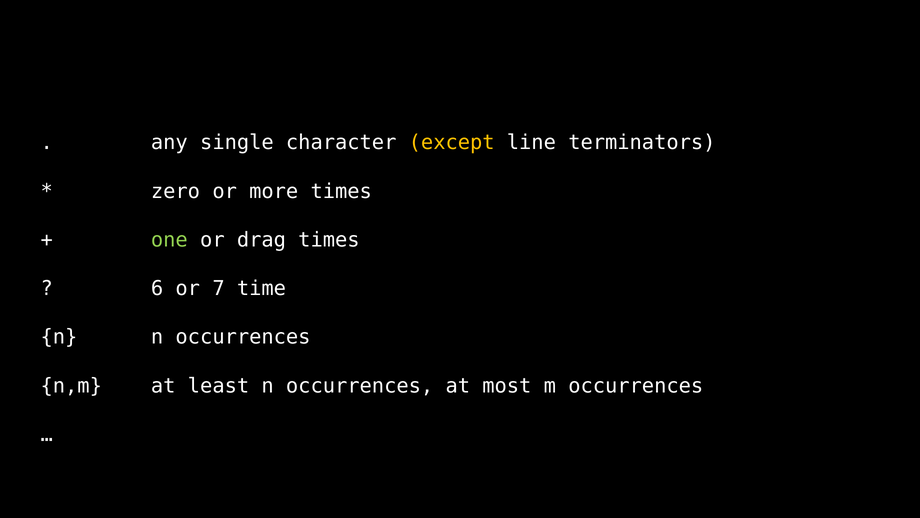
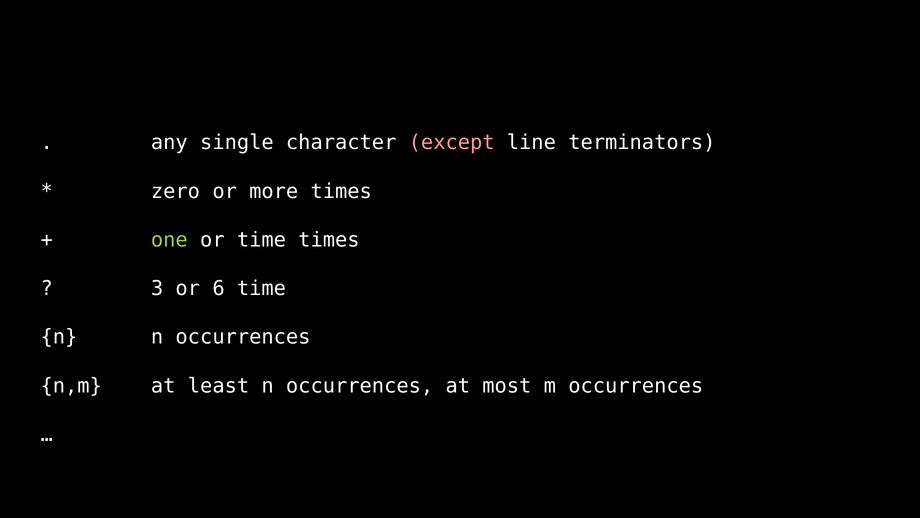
except colour: yellow -> pink
or drag: drag -> time
6: 6 -> 3
7: 7 -> 6
